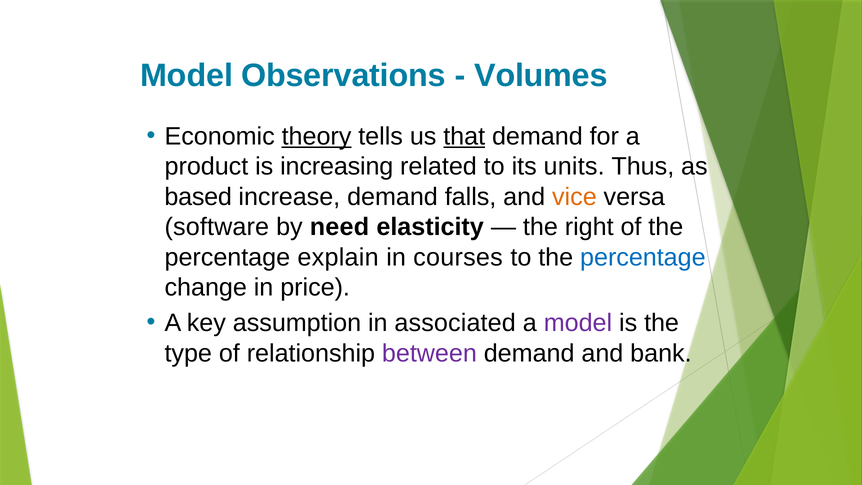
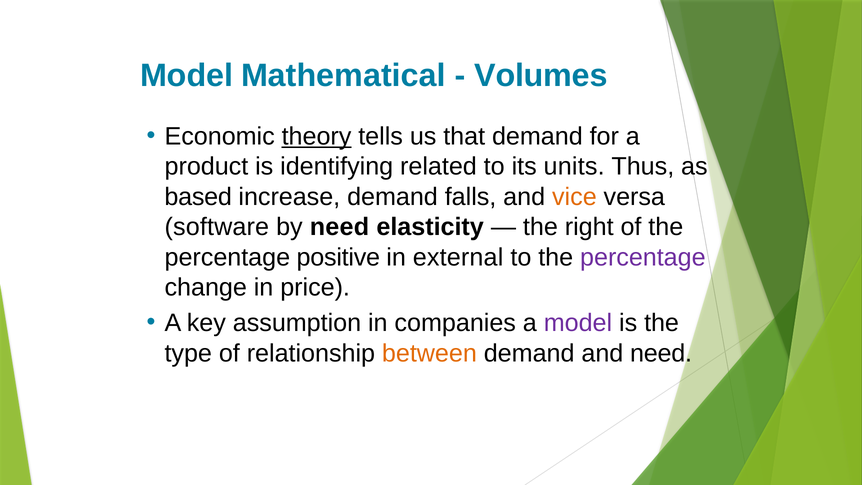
Observations: Observations -> Mathematical
that underline: present -> none
increasing: increasing -> identifying
explain: explain -> positive
courses: courses -> external
percentage at (643, 257) colour: blue -> purple
associated: associated -> companies
between colour: purple -> orange
and bank: bank -> need
